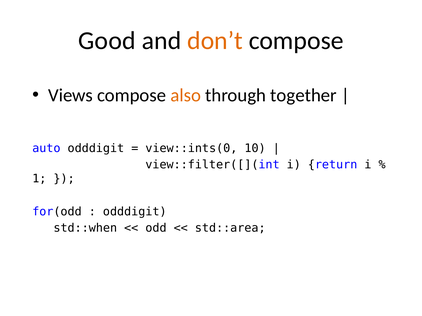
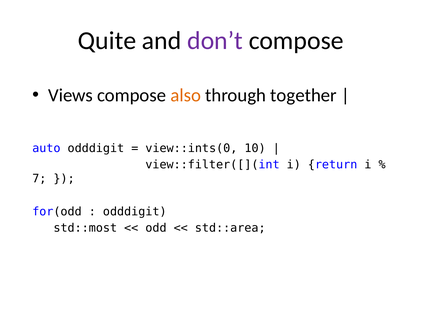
Good: Good -> Quite
don’t colour: orange -> purple
1: 1 -> 7
std::when: std::when -> std::most
